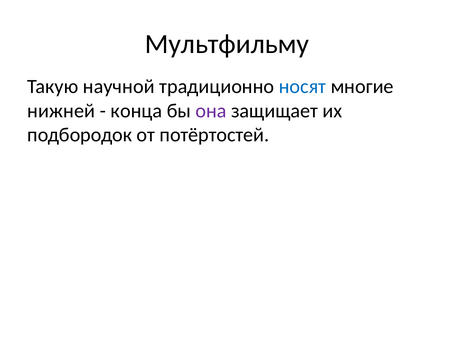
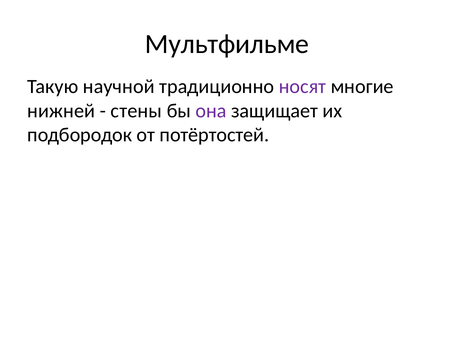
Мультфильму: Мультфильму -> Мультфильме
носят colour: blue -> purple
конца: конца -> стены
